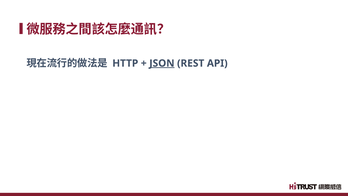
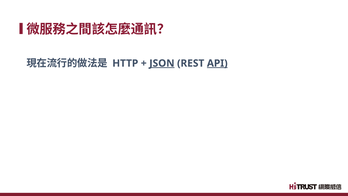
API underline: none -> present
